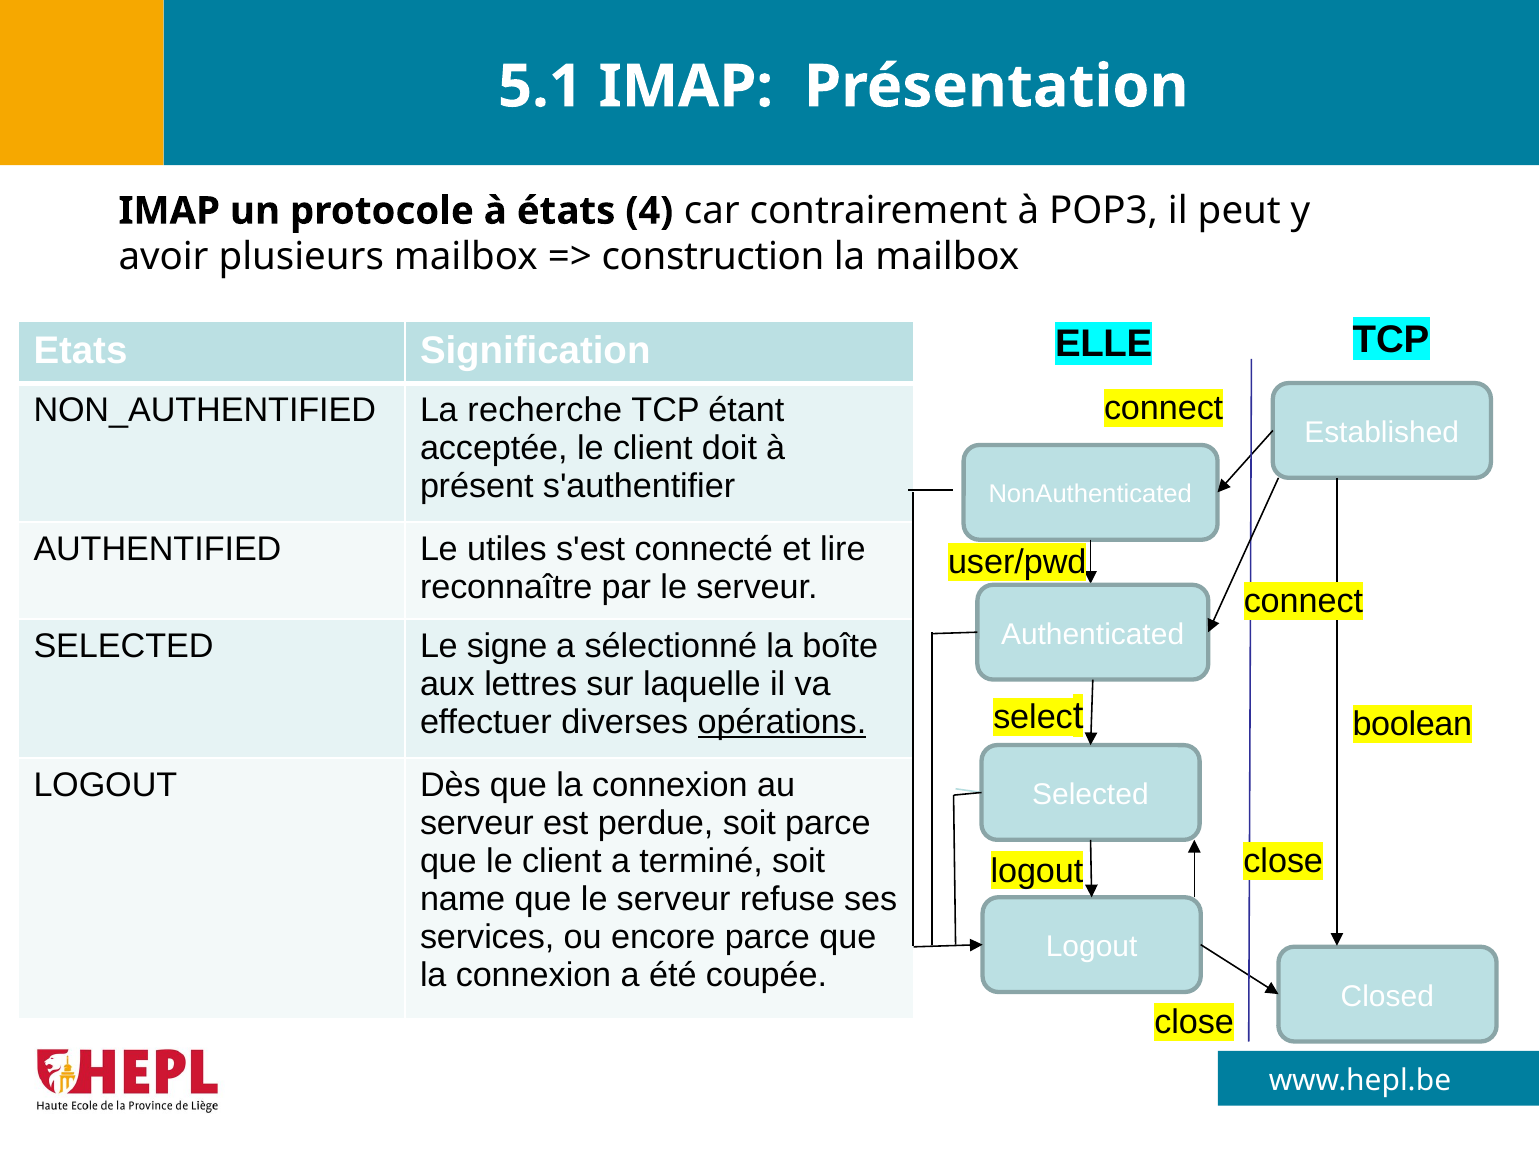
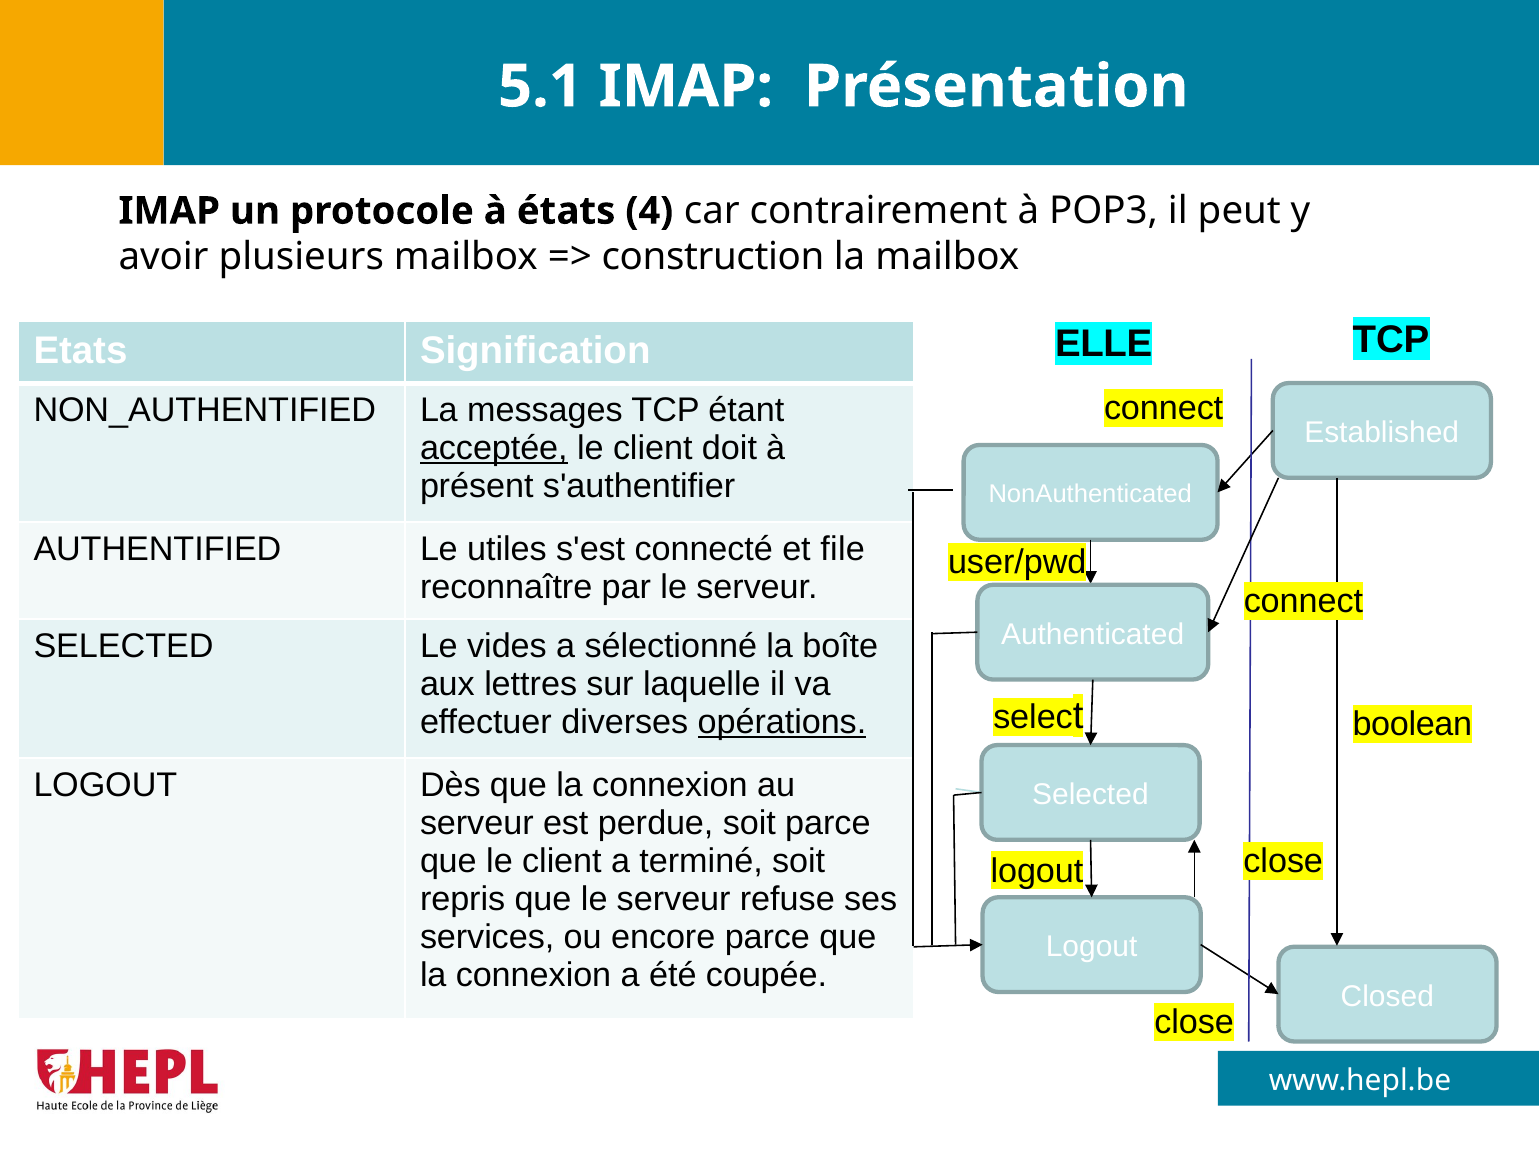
recherche: recherche -> messages
acceptée underline: none -> present
lire: lire -> file
signe: signe -> vides
name: name -> repris
